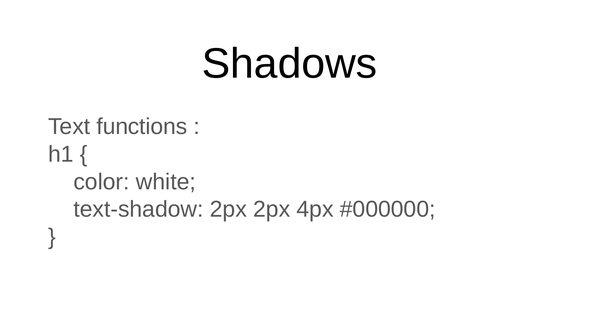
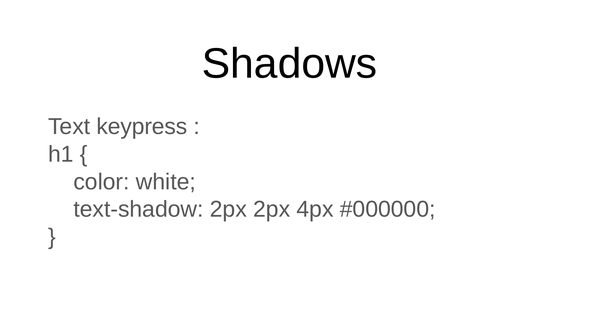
functions: functions -> keypress
